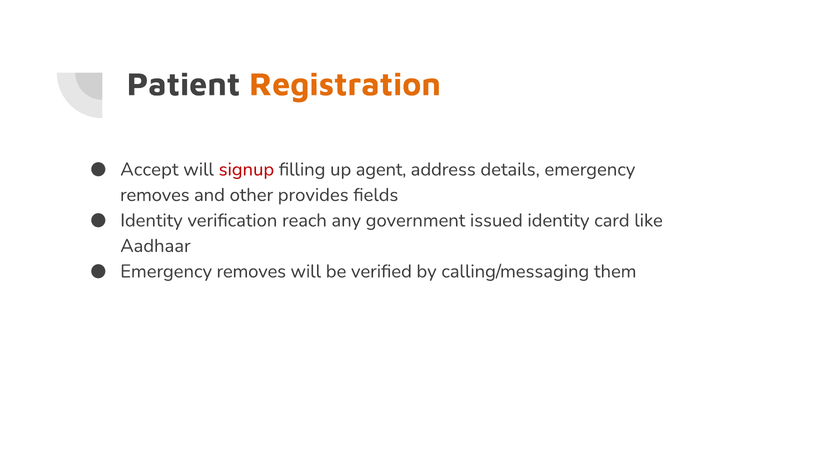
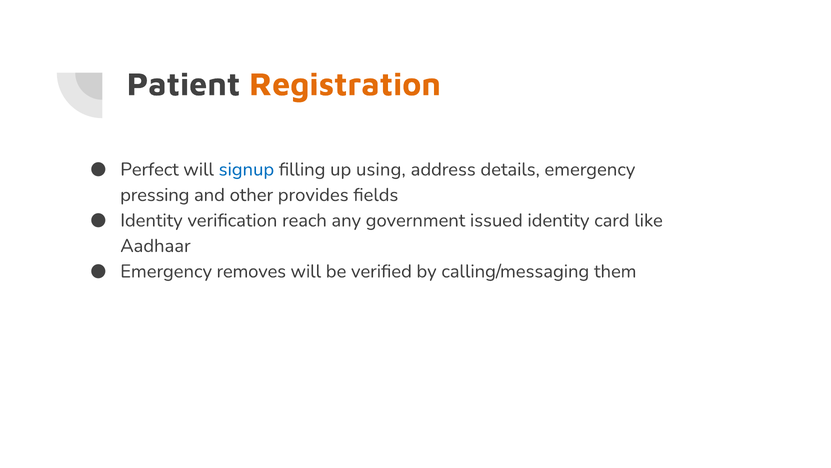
Accept: Accept -> Perfect
signup colour: red -> blue
agent: agent -> using
removes at (155, 195): removes -> pressing
